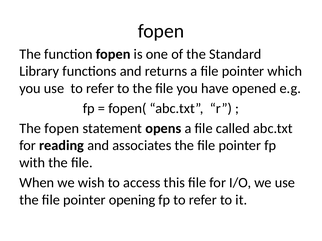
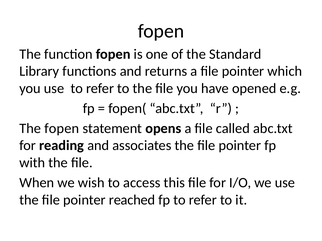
opening: opening -> reached
